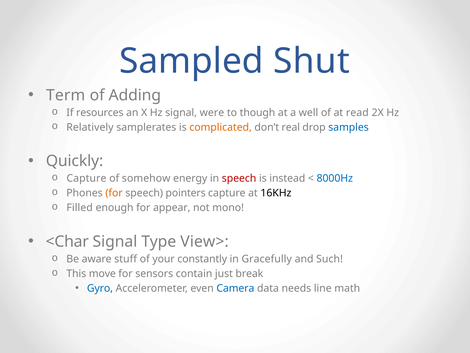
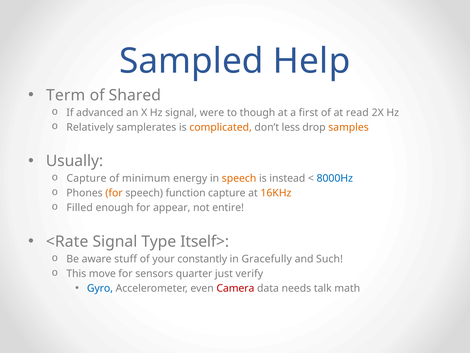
Shut: Shut -> Help
Adding: Adding -> Shared
resources: resources -> advanced
well: well -> first
real: real -> less
samples colour: blue -> orange
Quickly: Quickly -> Usually
somehow: somehow -> minimum
speech at (239, 178) colour: red -> orange
pointers: pointers -> function
16KHz colour: black -> orange
mono: mono -> entire
<Char: <Char -> <Rate
View>: View> -> Itself>
contain: contain -> quarter
break: break -> verify
Camera colour: blue -> red
line: line -> talk
